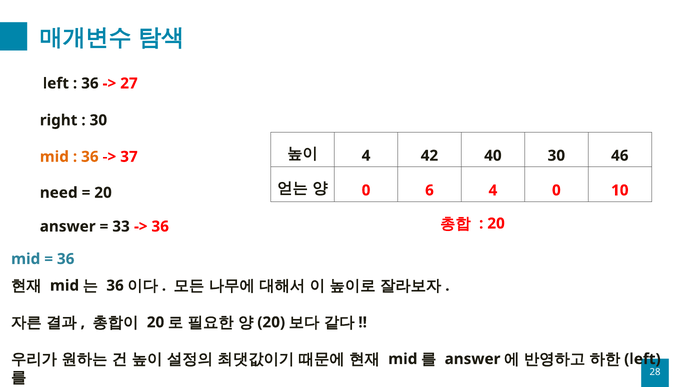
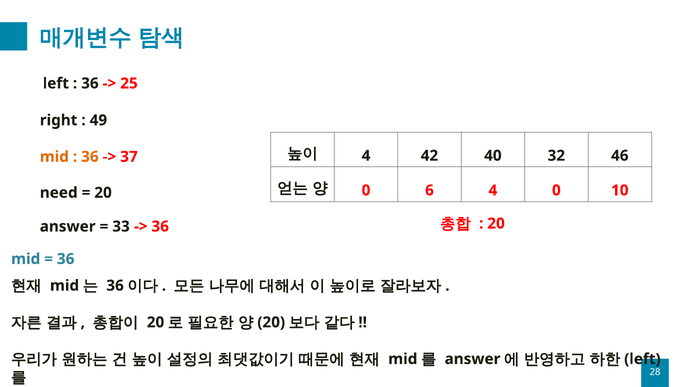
27: 27 -> 25
30 at (98, 120): 30 -> 49
40 30: 30 -> 32
